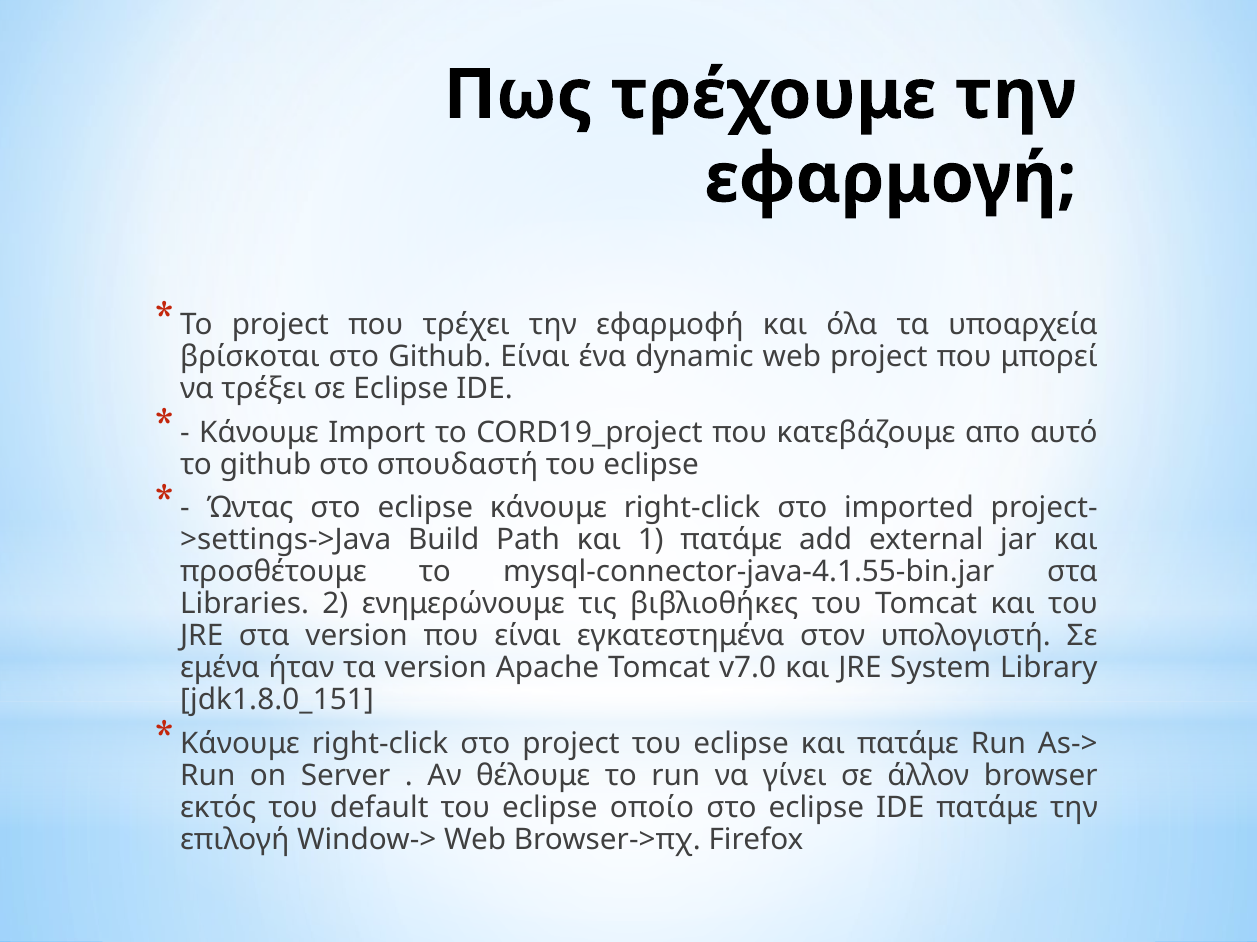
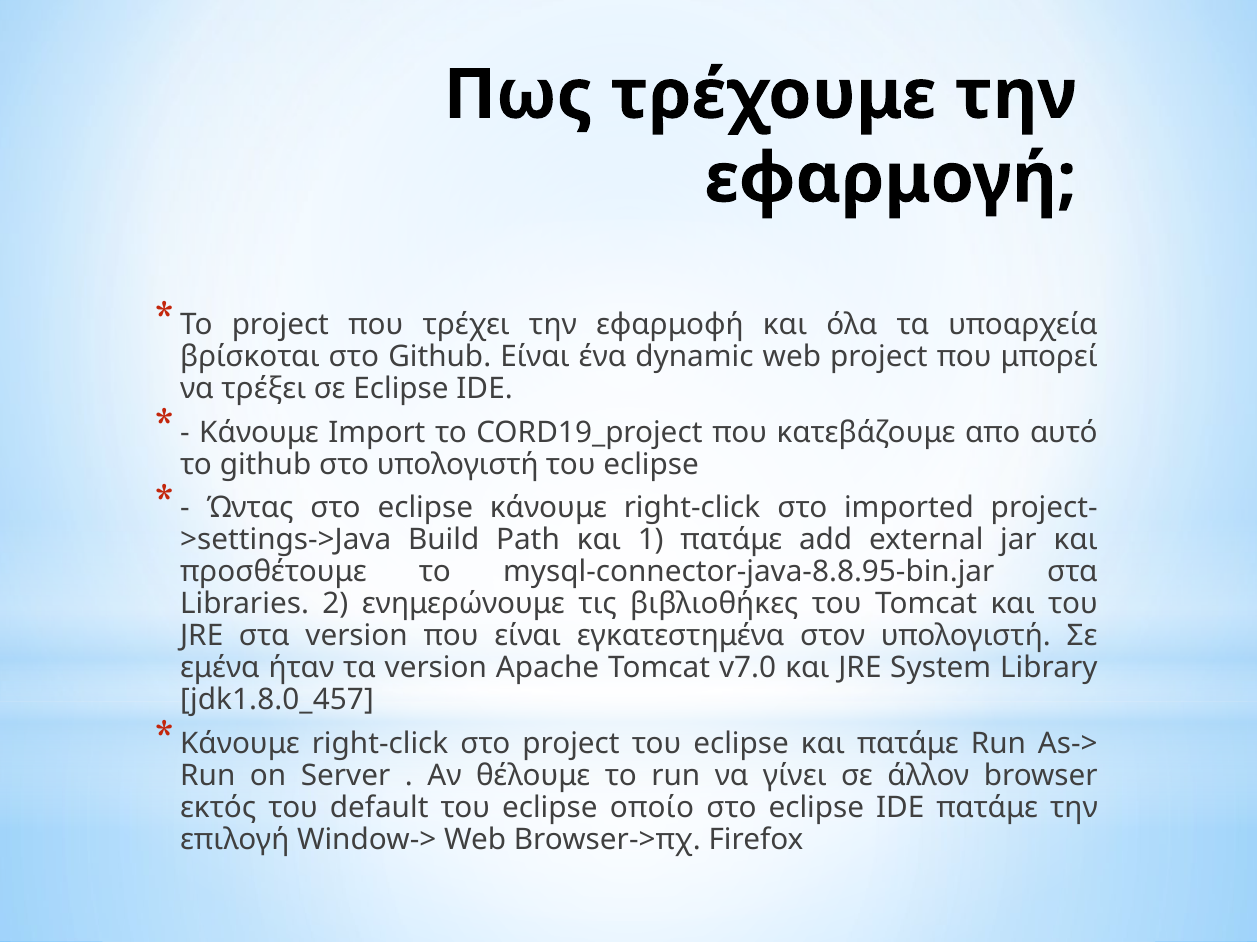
στο σπουδαστή: σπουδαστή -> υπολογιστή
mysql-connector-java-4.1.55-bin.jar: mysql-connector-java-4.1.55-bin.jar -> mysql-connector-java-8.8.95-bin.jar
jdk1.8.0_151: jdk1.8.0_151 -> jdk1.8.0_457
